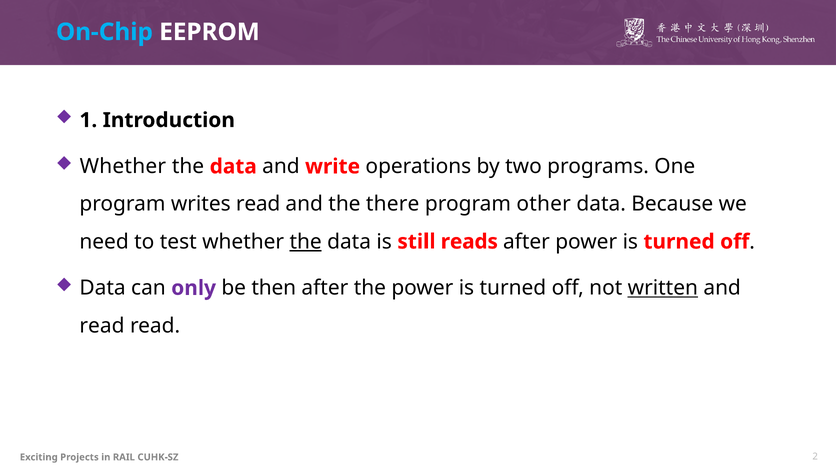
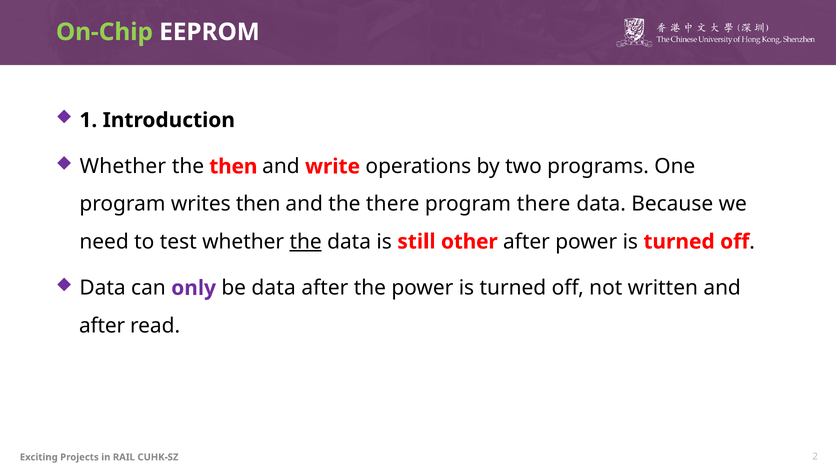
On-Chip colour: light blue -> light green
data at (233, 167): data -> then
writes read: read -> then
program other: other -> there
reads: reads -> other
be then: then -> data
written underline: present -> none
read at (102, 326): read -> after
